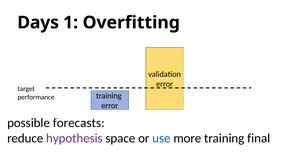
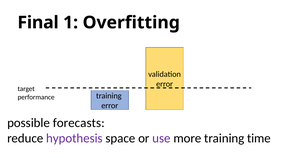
Days: Days -> Final
use colour: blue -> purple
final: final -> time
